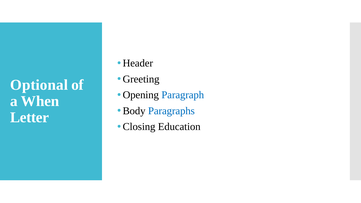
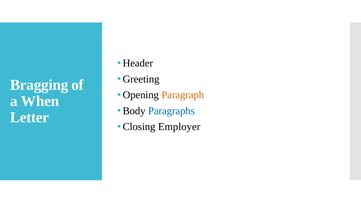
Optional: Optional -> Bragging
Paragraph colour: blue -> orange
Education: Education -> Employer
